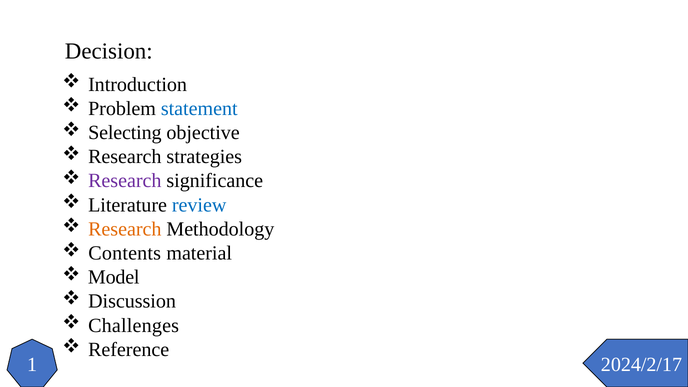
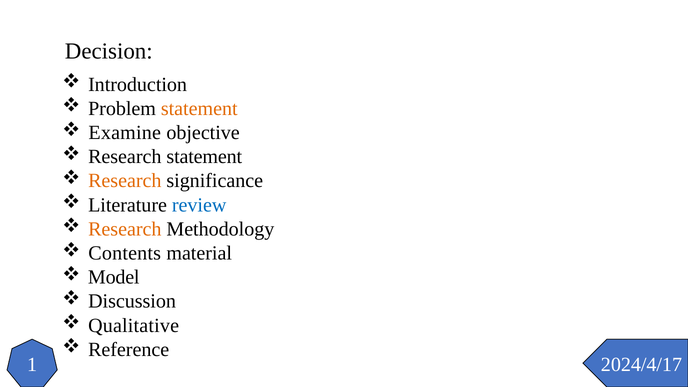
statement at (199, 109) colour: blue -> orange
Selecting: Selecting -> Examine
Research strategies: strategies -> statement
Research at (125, 181) colour: purple -> orange
Challenges: Challenges -> Qualitative
2024/2/17: 2024/2/17 -> 2024/4/17
